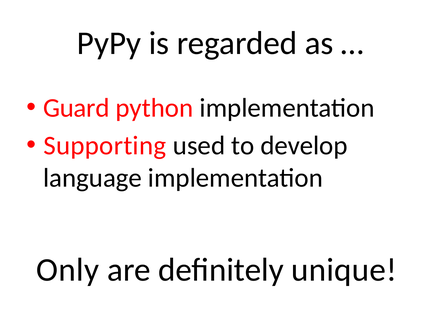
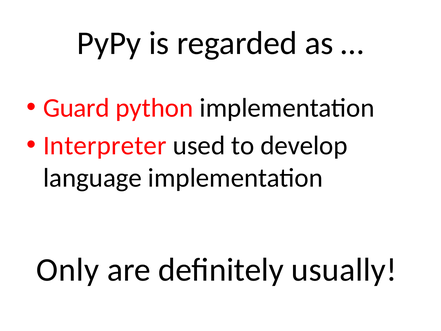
Supporting: Supporting -> Interpreter
unique: unique -> usually
